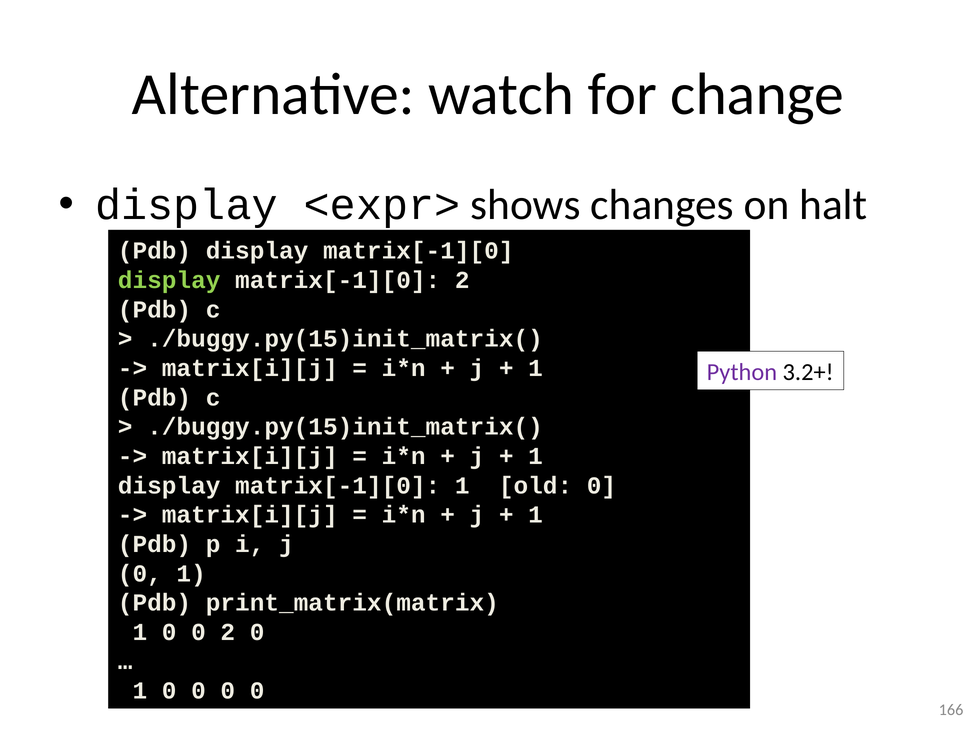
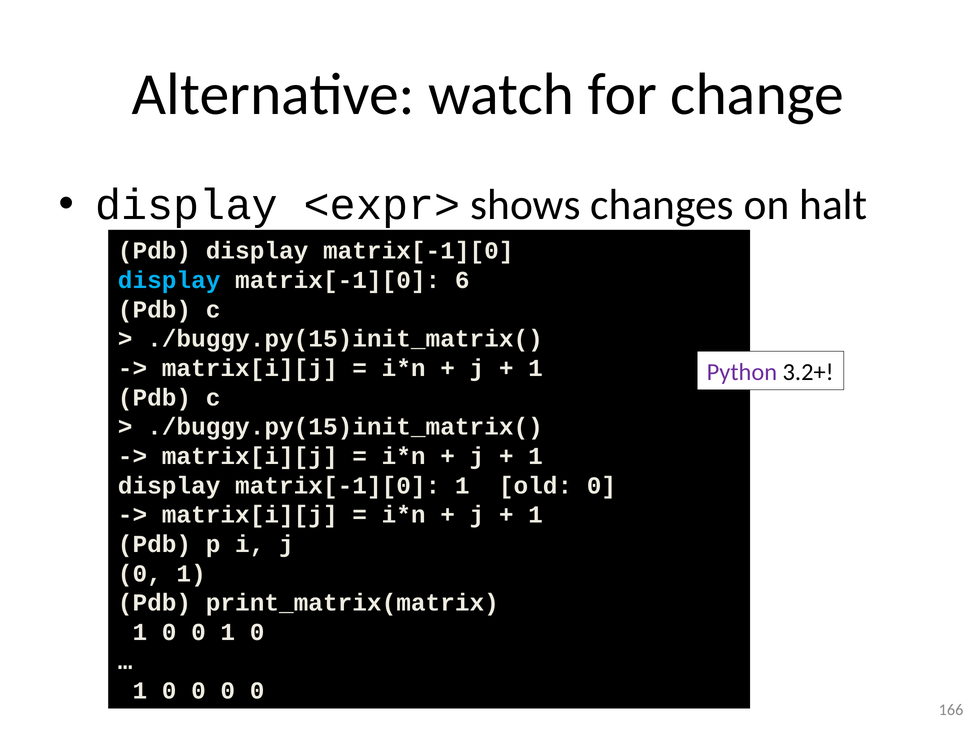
display at (169, 280) colour: light green -> light blue
matrix[-1][0 2: 2 -> 6
0 0 2: 2 -> 1
